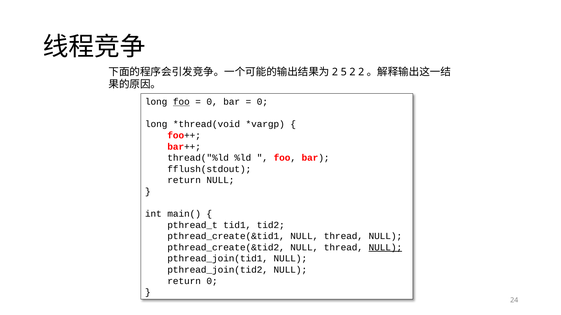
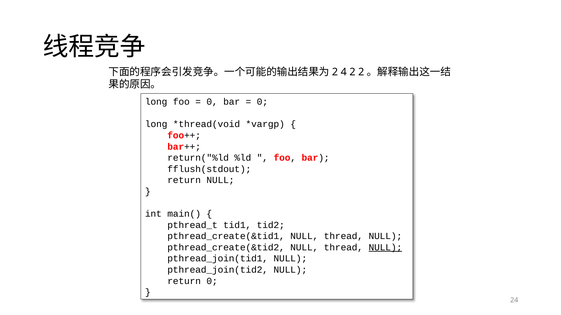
5: 5 -> 4
foo at (181, 102) underline: present -> none
thread("%ld: thread("%ld -> return("%ld
